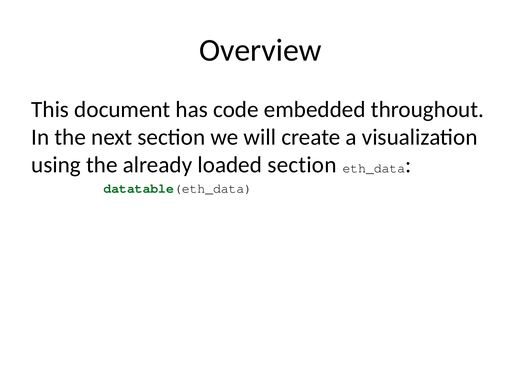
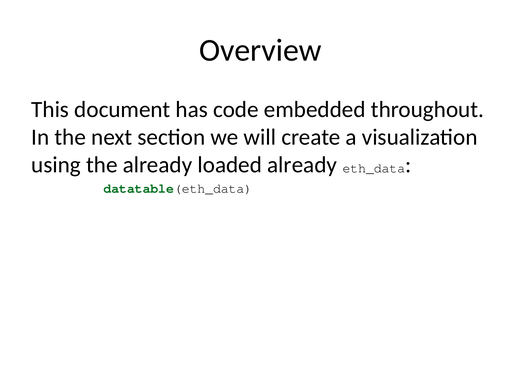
loaded section: section -> already
